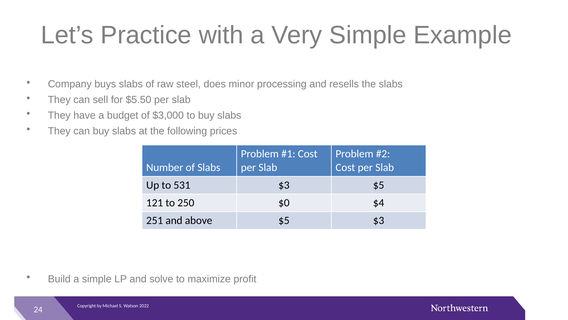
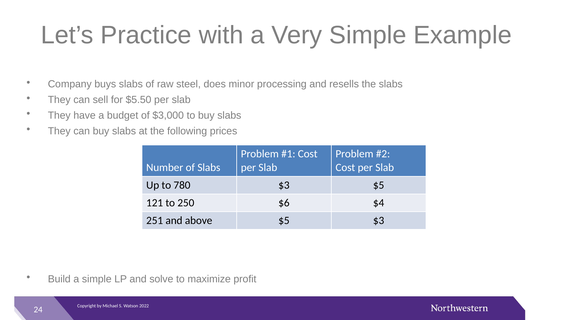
531: 531 -> 780
$0: $0 -> $6
